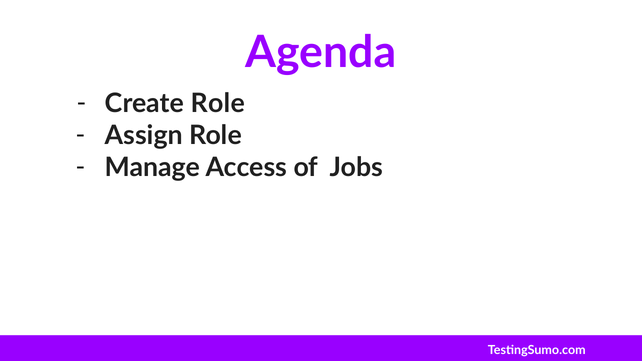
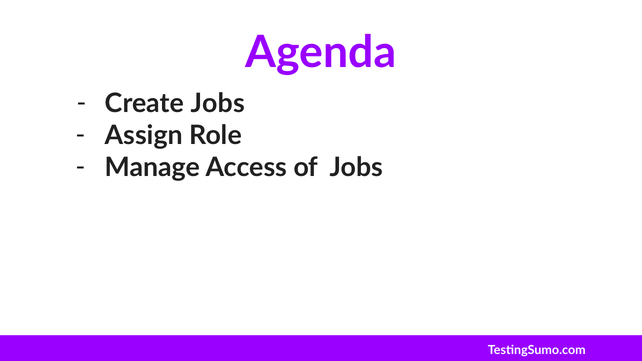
Create Role: Role -> Jobs
